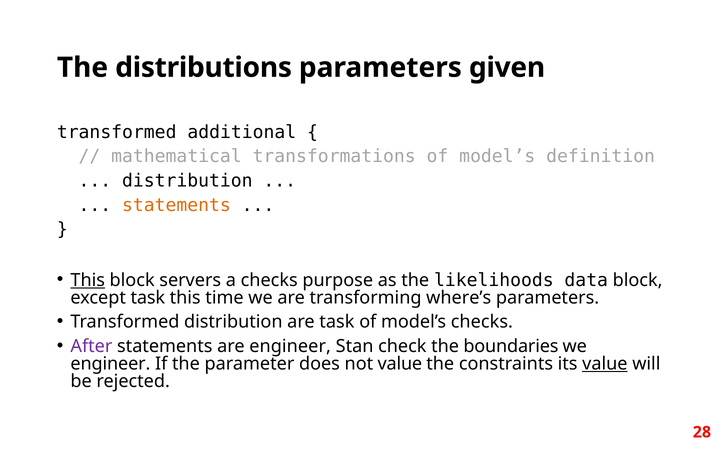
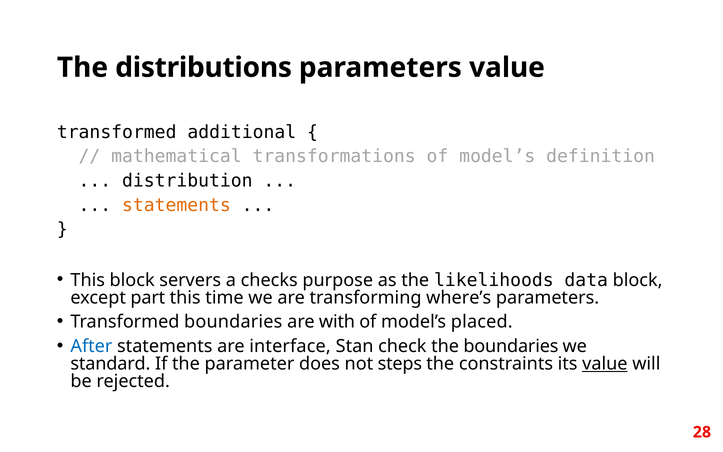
parameters given: given -> value
This at (88, 280) underline: present -> none
except task: task -> part
Transformed distribution: distribution -> boundaries
are task: task -> with
model’s checks: checks -> placed
After colour: purple -> blue
are engineer: engineer -> interface
engineer at (110, 364): engineer -> standard
not value: value -> steps
